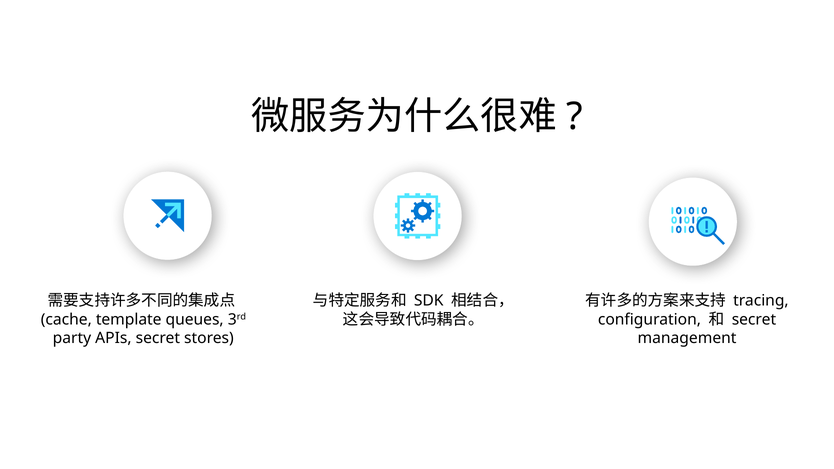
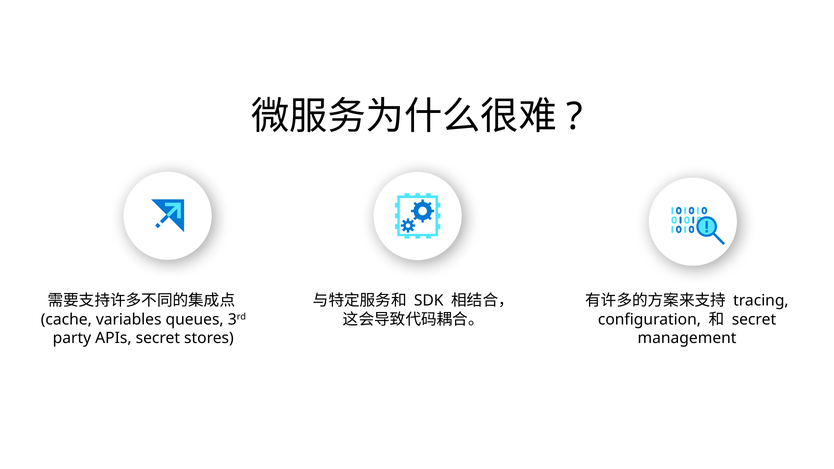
template: template -> variables
